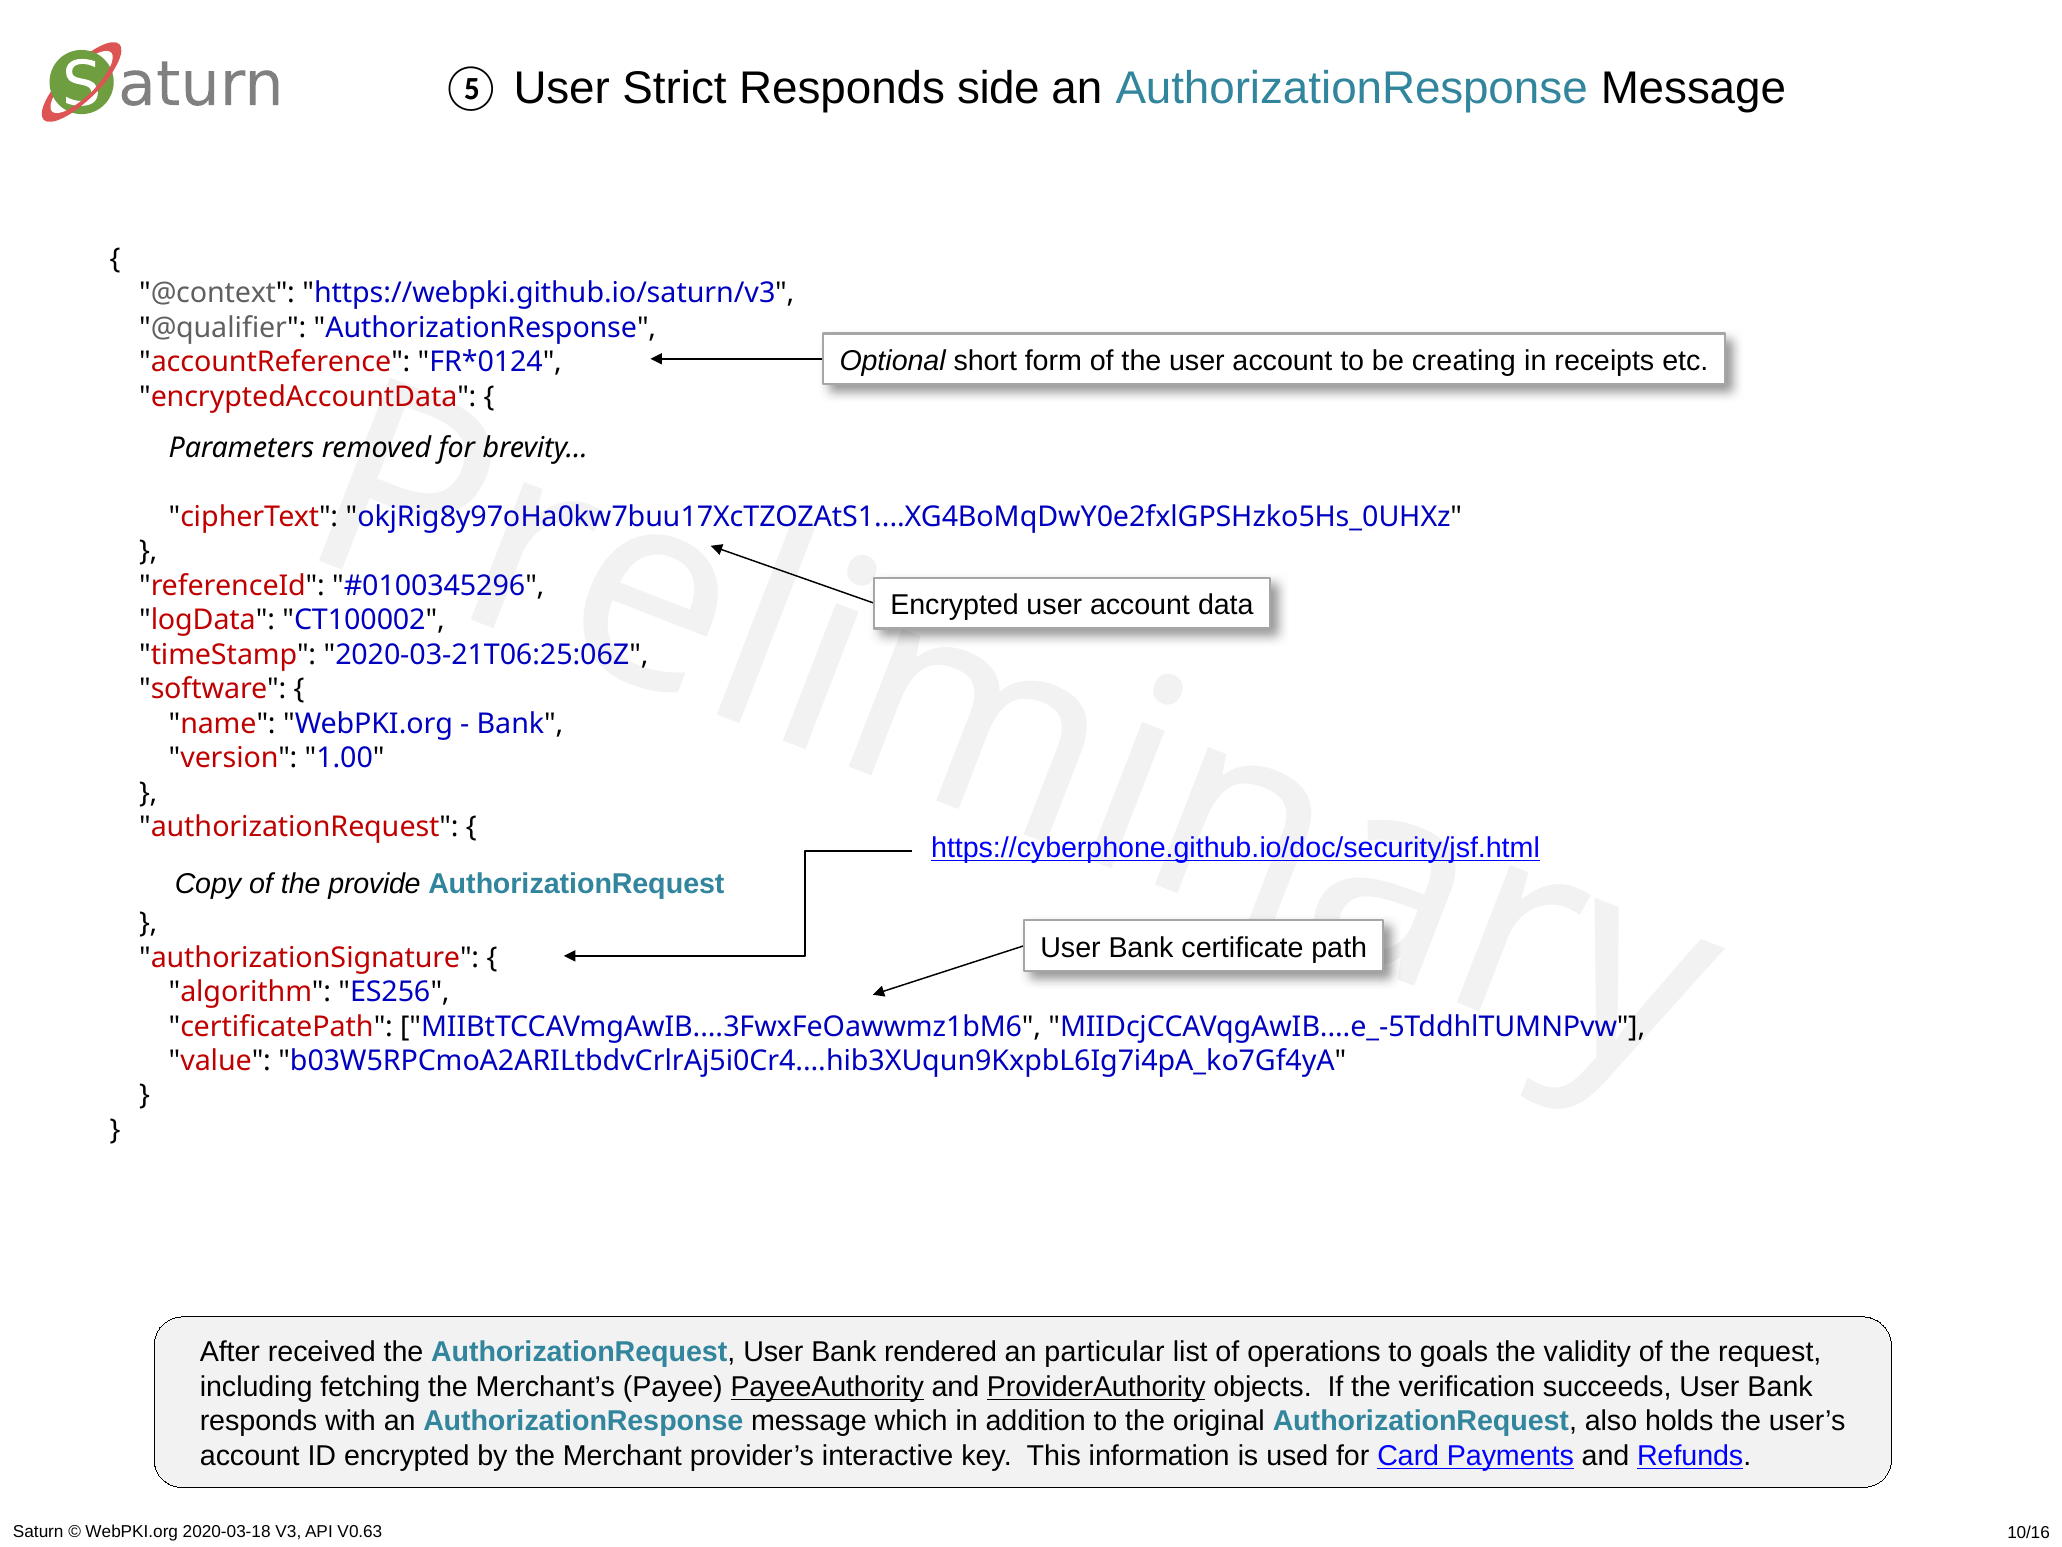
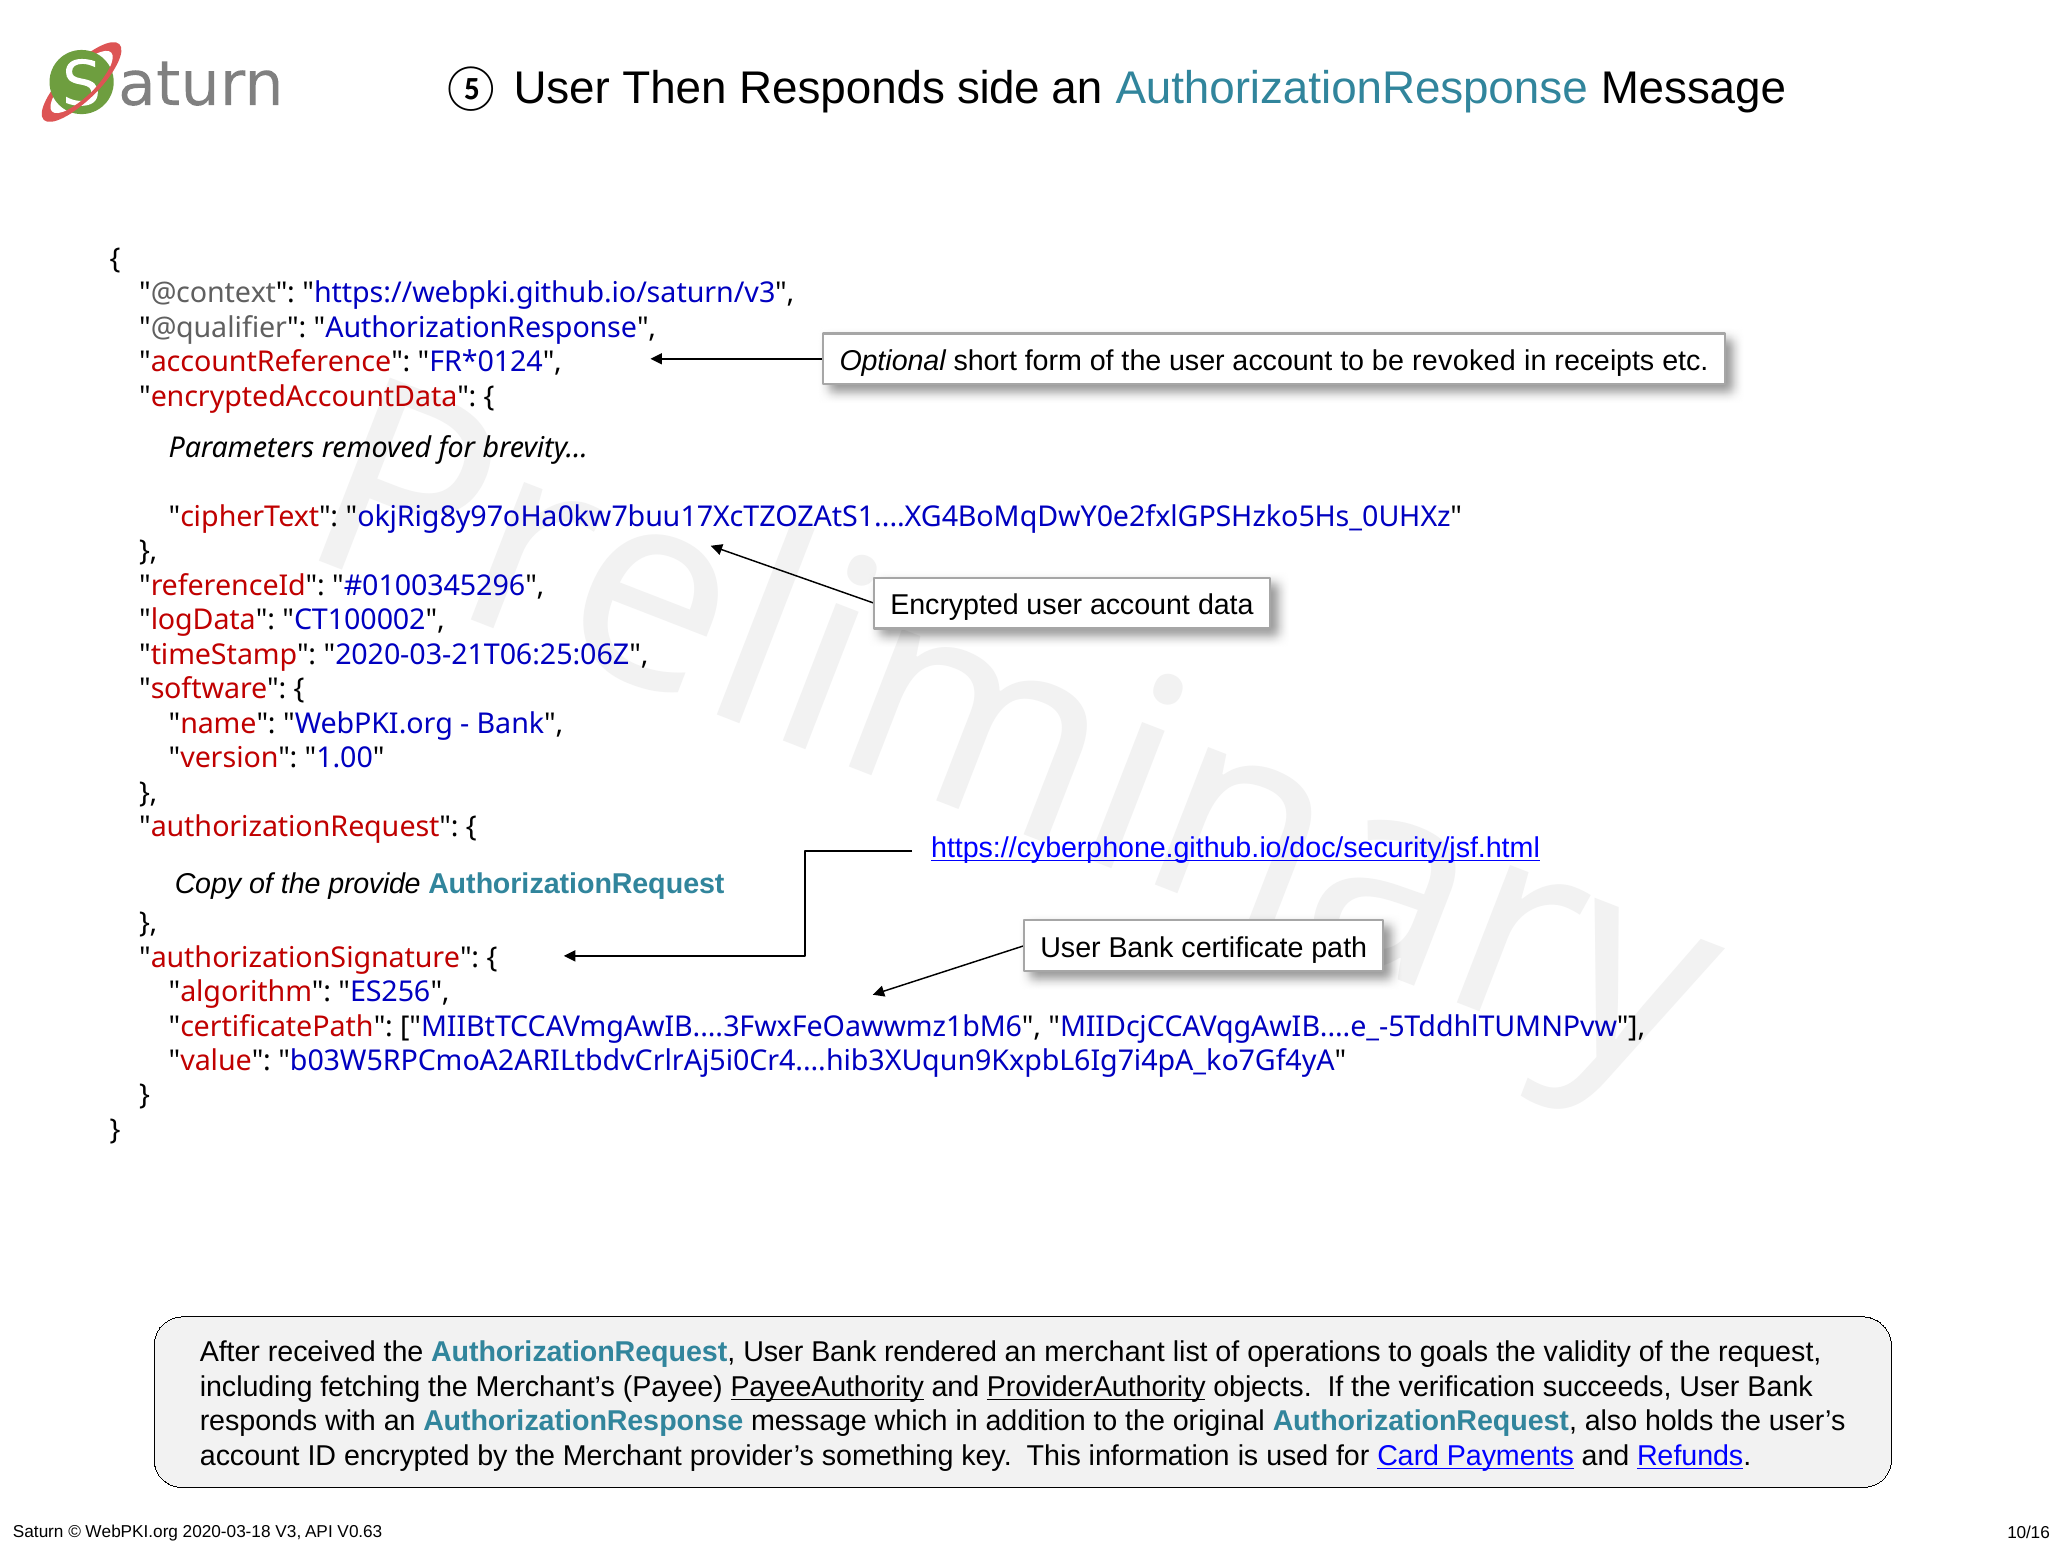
Strict: Strict -> Then
creating: creating -> revoked
an particular: particular -> merchant
interactive: interactive -> something
